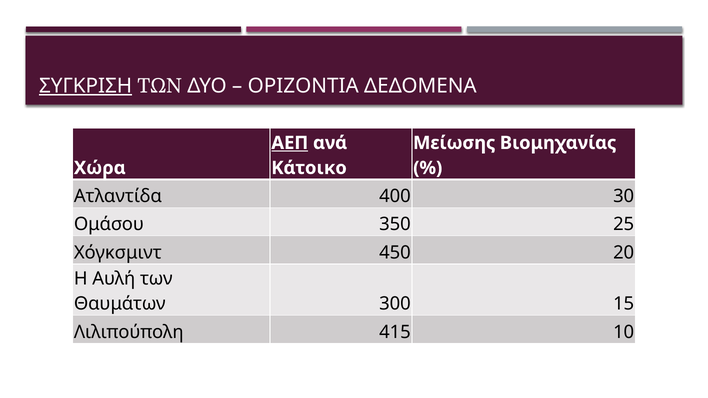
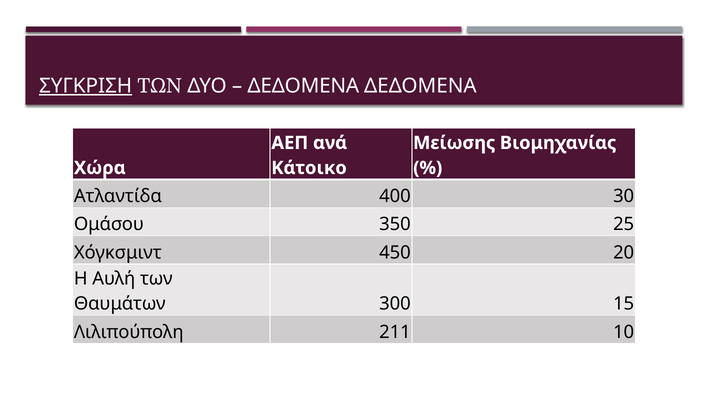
ΟΡΙΖΟΝΤΙΑ at (303, 86): ΟΡΙΖΟΝΤΙΑ -> ΔΕΔΟΜΕΝΑ
ΑΕΠ underline: present -> none
415: 415 -> 211
